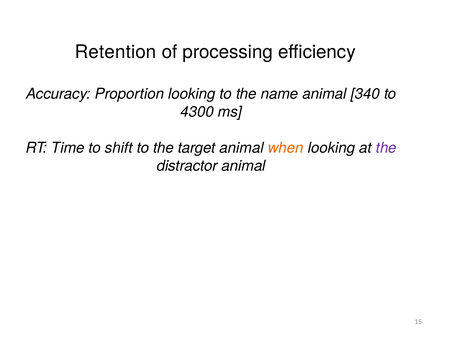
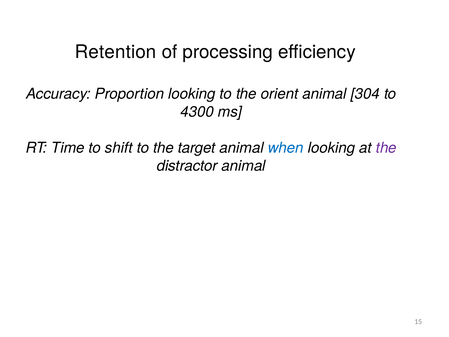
name: name -> orient
340: 340 -> 304
when colour: orange -> blue
